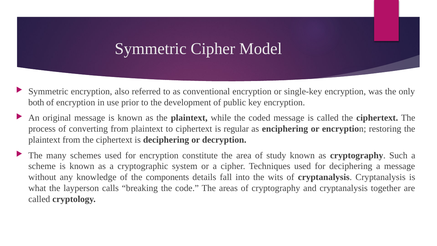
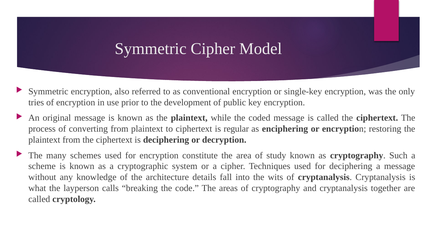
both: both -> tries
components: components -> architecture
